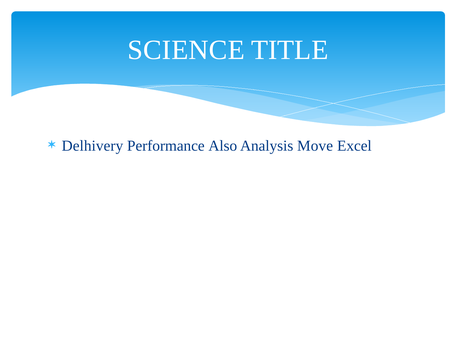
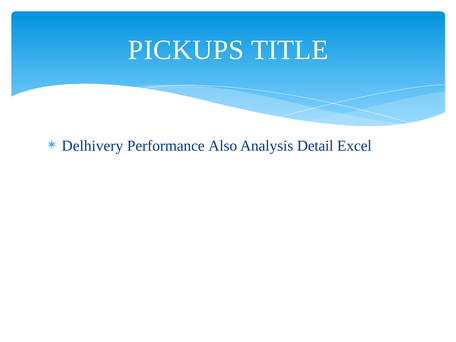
SCIENCE: SCIENCE -> PICKUPS
Move: Move -> Detail
